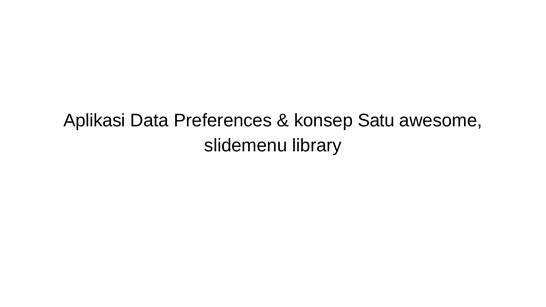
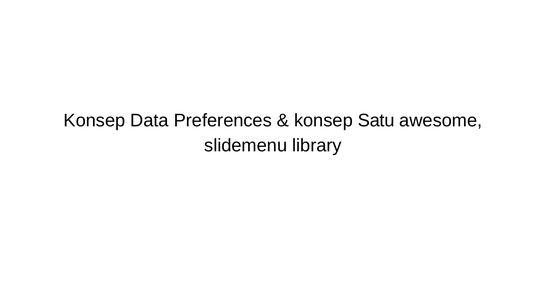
Aplikasi at (94, 120): Aplikasi -> Konsep
